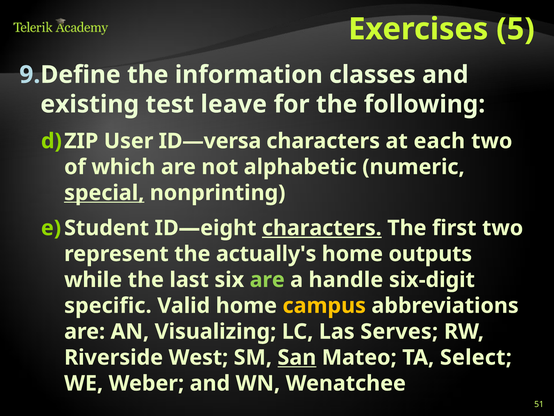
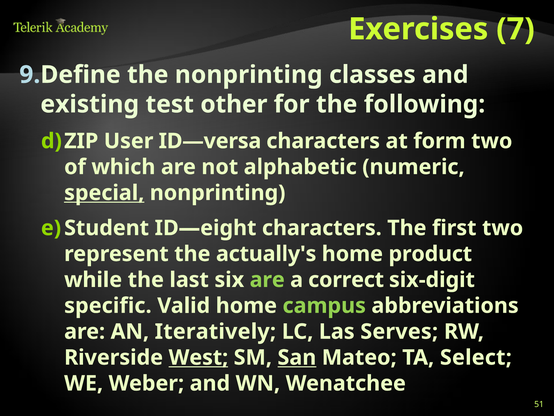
5: 5 -> 7
the information: information -> nonprinting
leave: leave -> other
each: each -> form
characters at (322, 228) underline: present -> none
outputs: outputs -> product
handle: handle -> correct
campus colour: yellow -> light green
Visualizing: Visualizing -> Iteratively
West underline: none -> present
